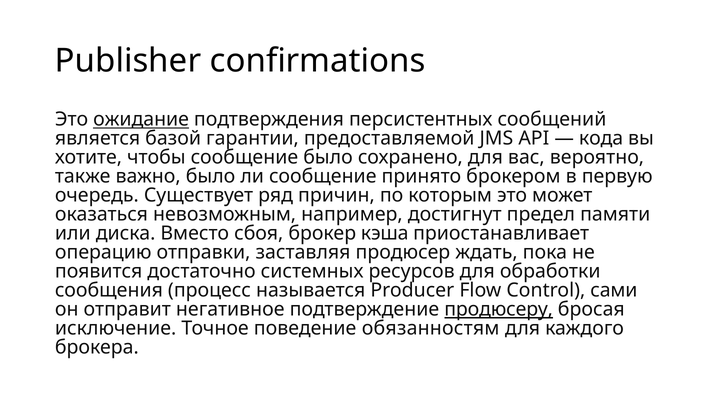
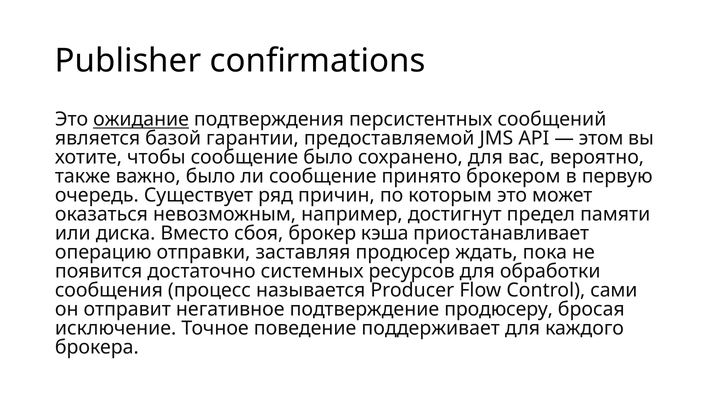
кода: кода -> этом
продюсеру underline: present -> none
обязанностям: обязанностям -> поддерживает
